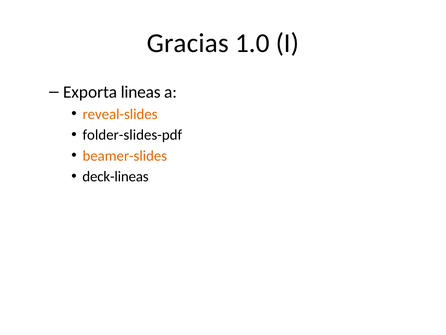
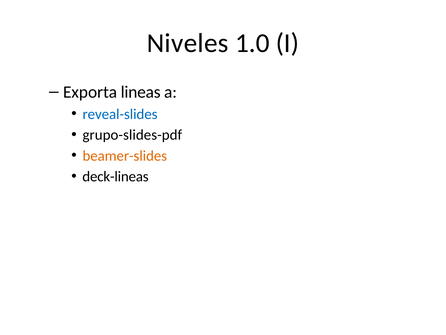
Gracias: Gracias -> Niveles
reveal-slides colour: orange -> blue
folder-slides-pdf: folder-slides-pdf -> grupo-slides-pdf
